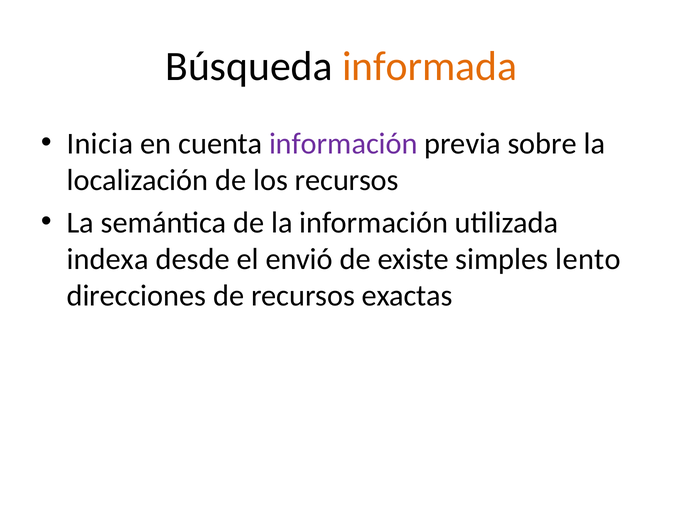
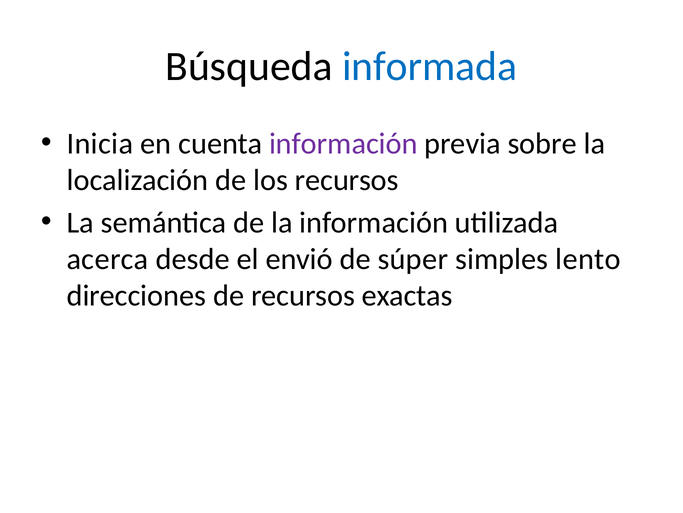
informada colour: orange -> blue
indexa: indexa -> acerca
existe: existe -> súper
